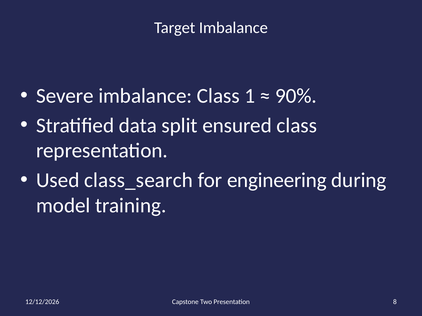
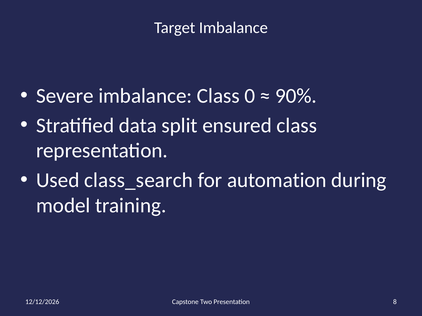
1: 1 -> 0
engineering: engineering -> automation
